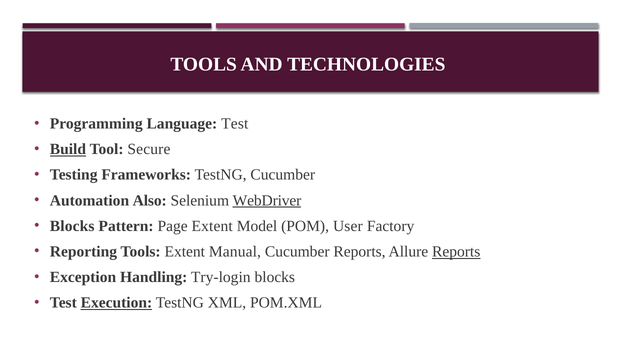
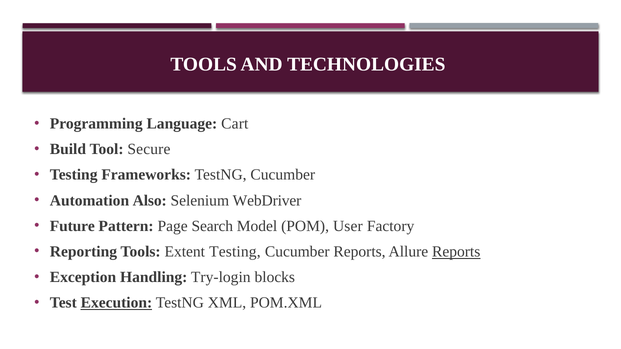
Language Test: Test -> Cart
Build underline: present -> none
WebDriver underline: present -> none
Blocks at (72, 226): Blocks -> Future
Page Extent: Extent -> Search
Extent Manual: Manual -> Testing
